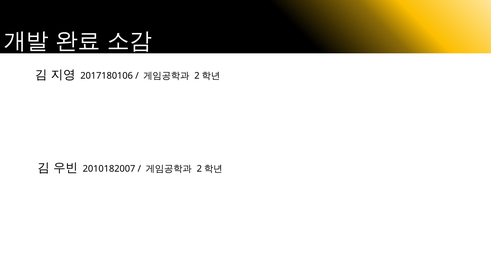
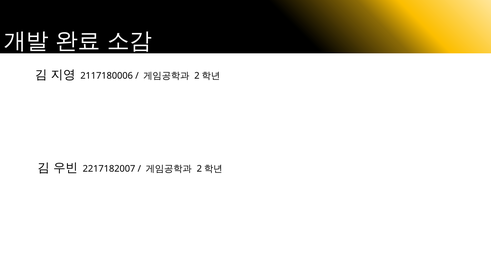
2017180106: 2017180106 -> 2117180006
2010182007: 2010182007 -> 2217182007
